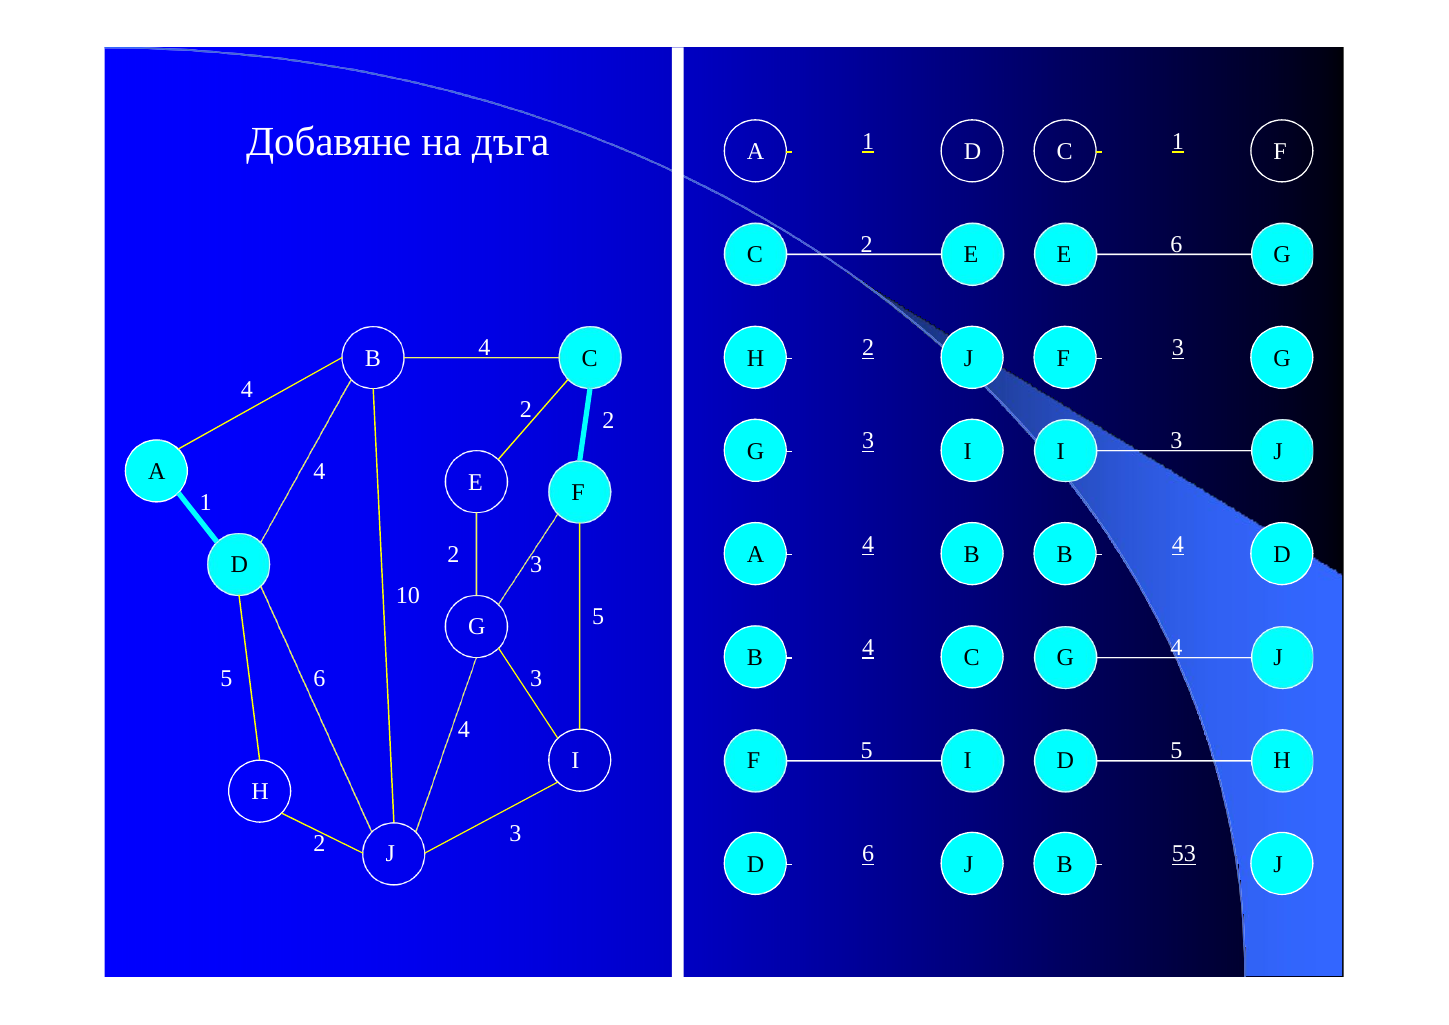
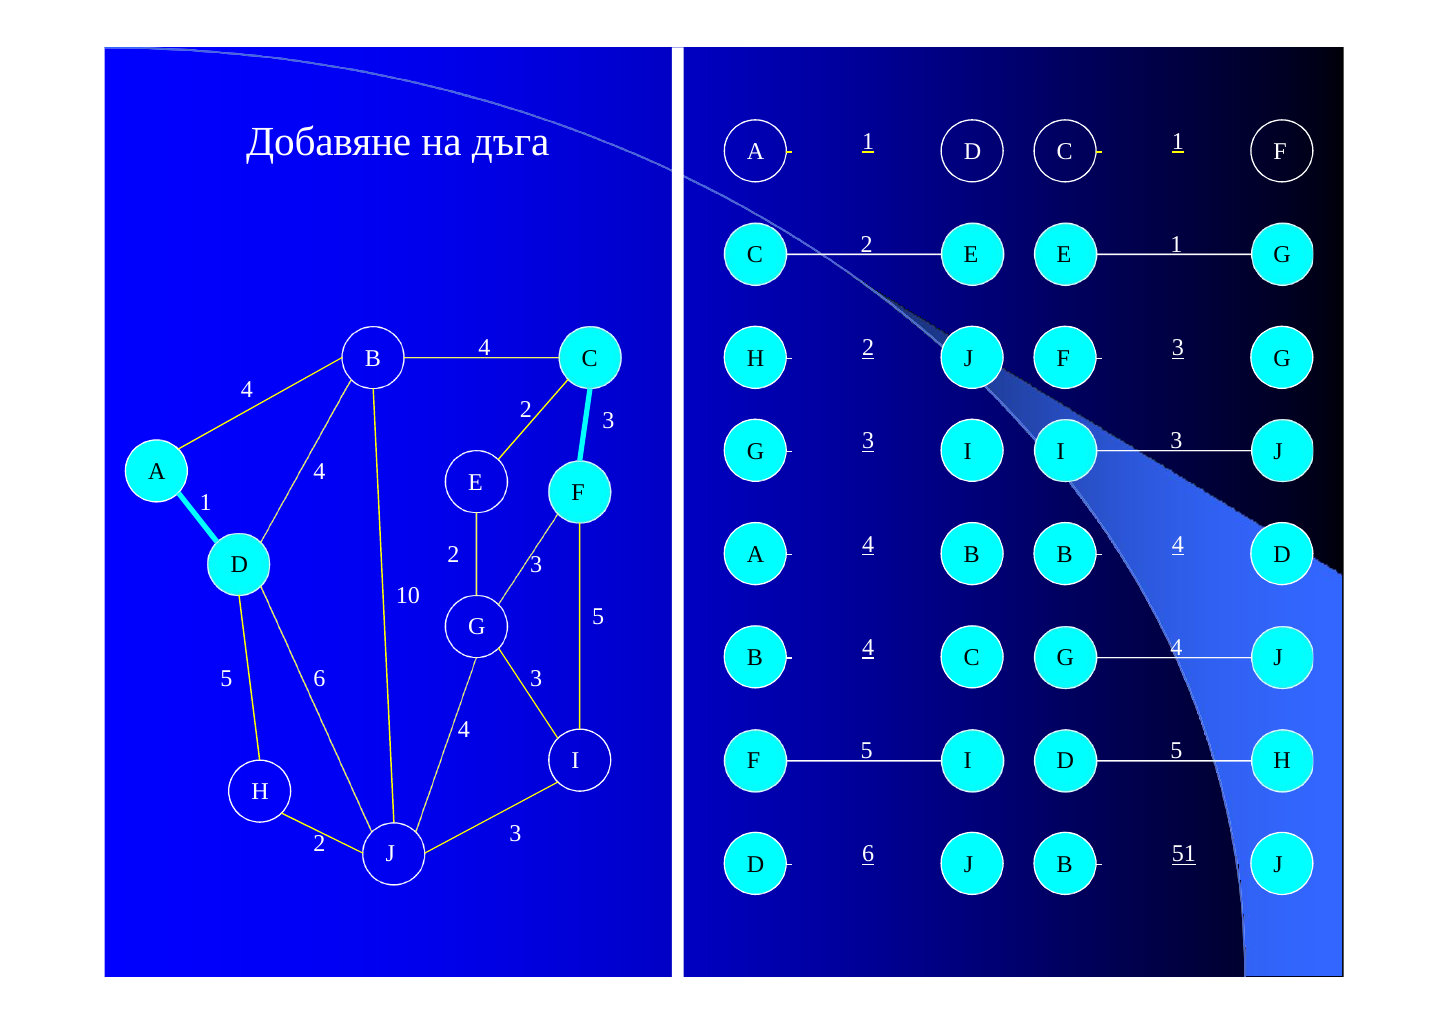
6 at (1176, 245): 6 -> 1
2 at (608, 420): 2 -> 3
53: 53 -> 51
